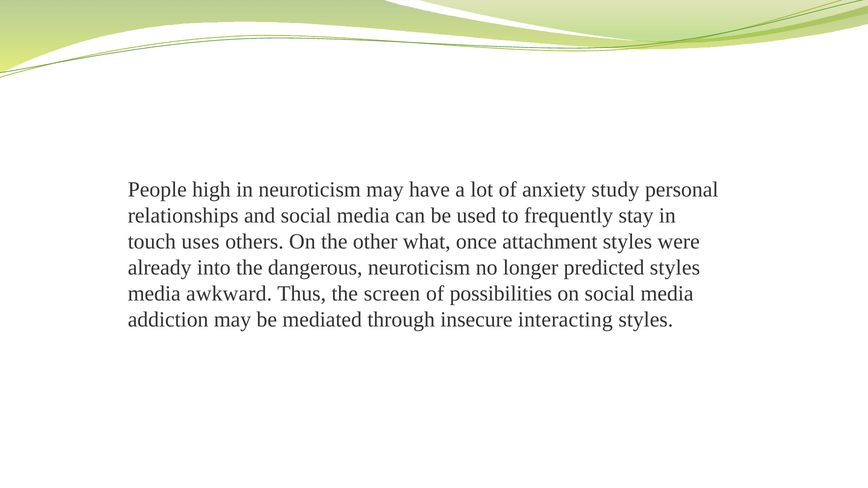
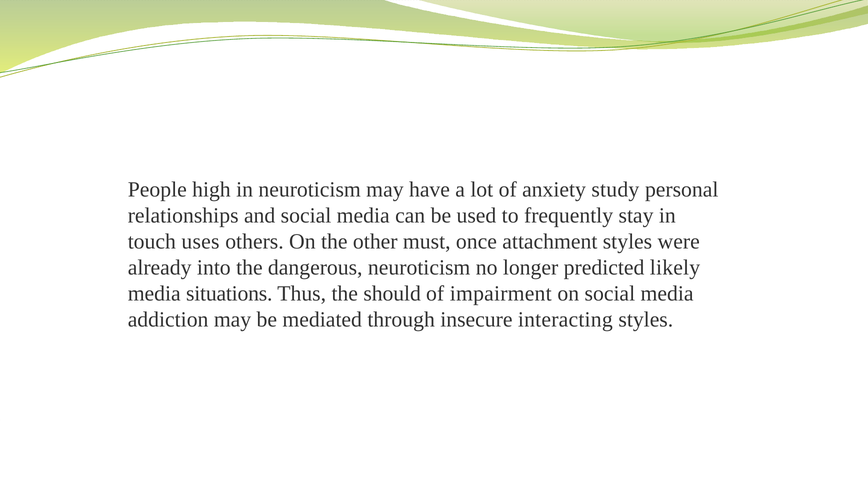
what: what -> must
predicted styles: styles -> likely
awkward: awkward -> situations
screen: screen -> should
possibilities: possibilities -> impairment
